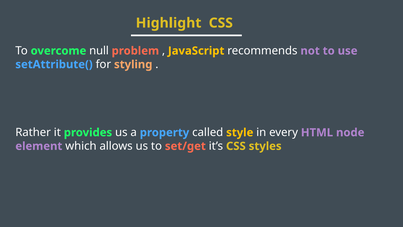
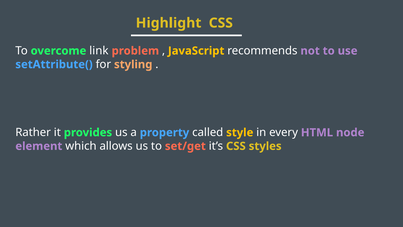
null: null -> link
